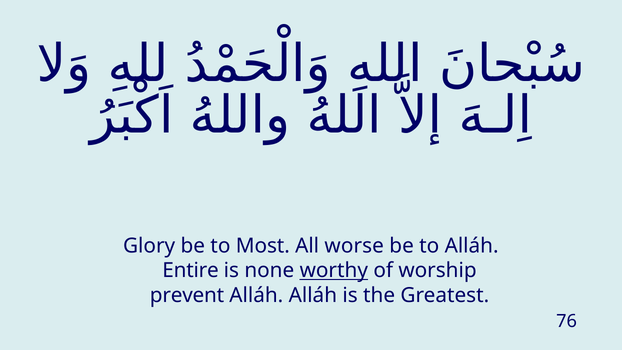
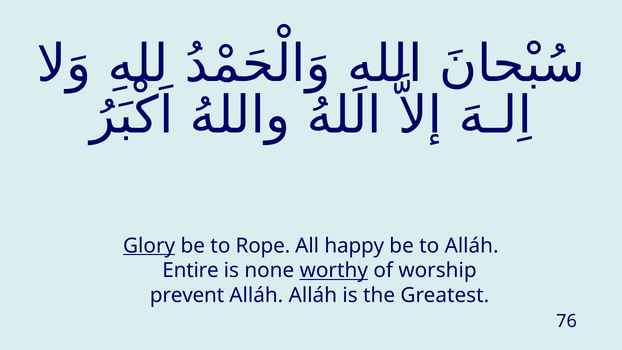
Glory underline: none -> present
Most: Most -> Rope
worse: worse -> happy
